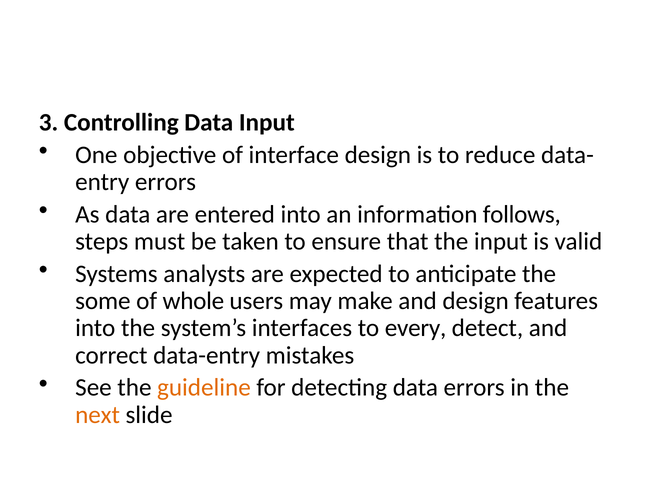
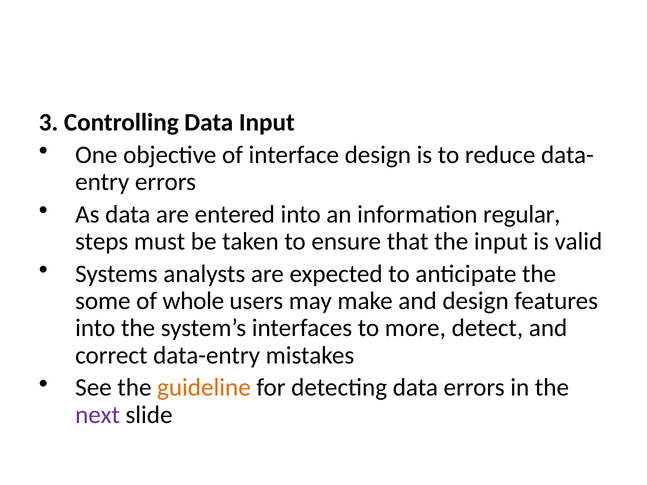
follows: follows -> regular
every: every -> more
next colour: orange -> purple
